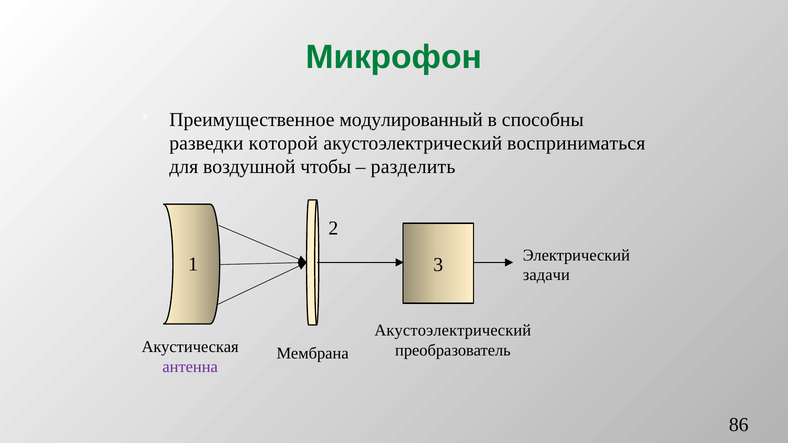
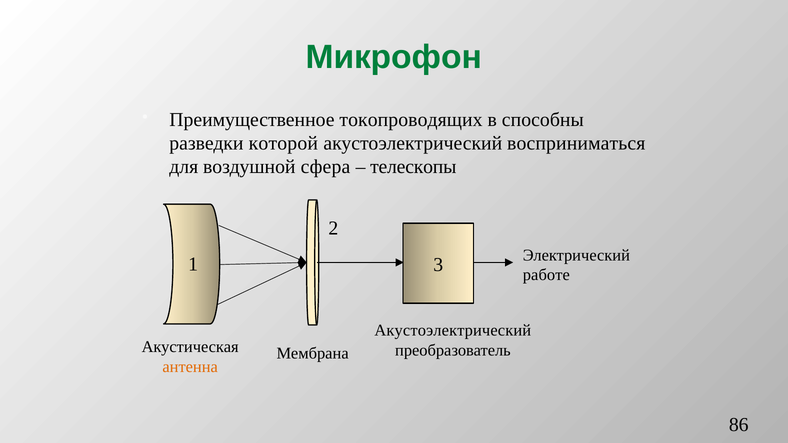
модулированный: модулированный -> токопроводящих
чтобы: чтобы -> сфера
разделить: разделить -> телескопы
задачи: задачи -> работе
антенна colour: purple -> orange
